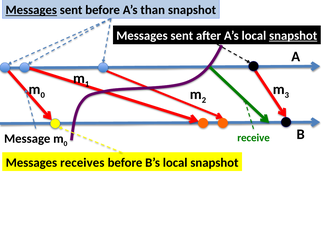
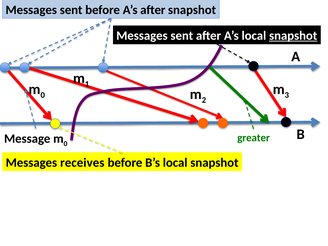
Messages at (31, 10) underline: present -> none
A’s than: than -> after
receive: receive -> greater
